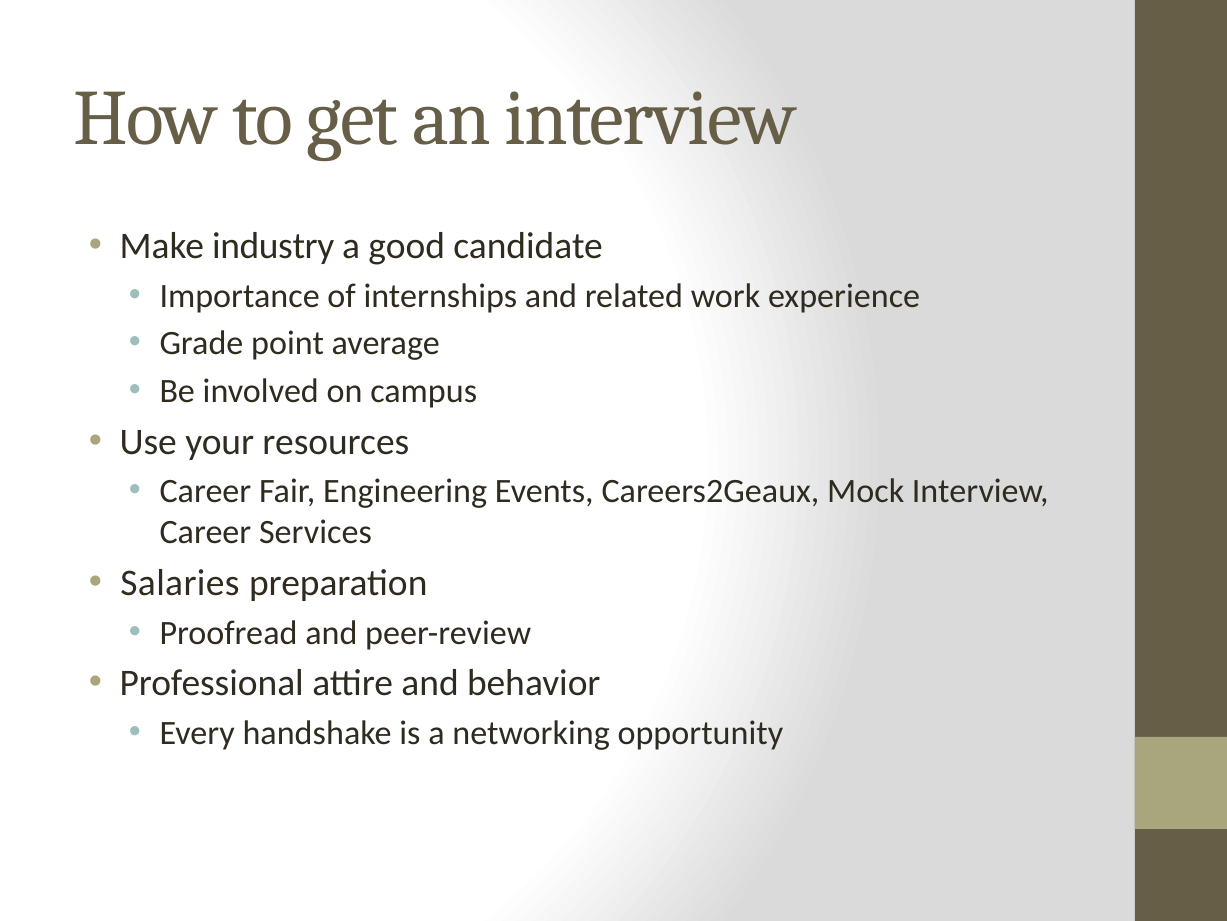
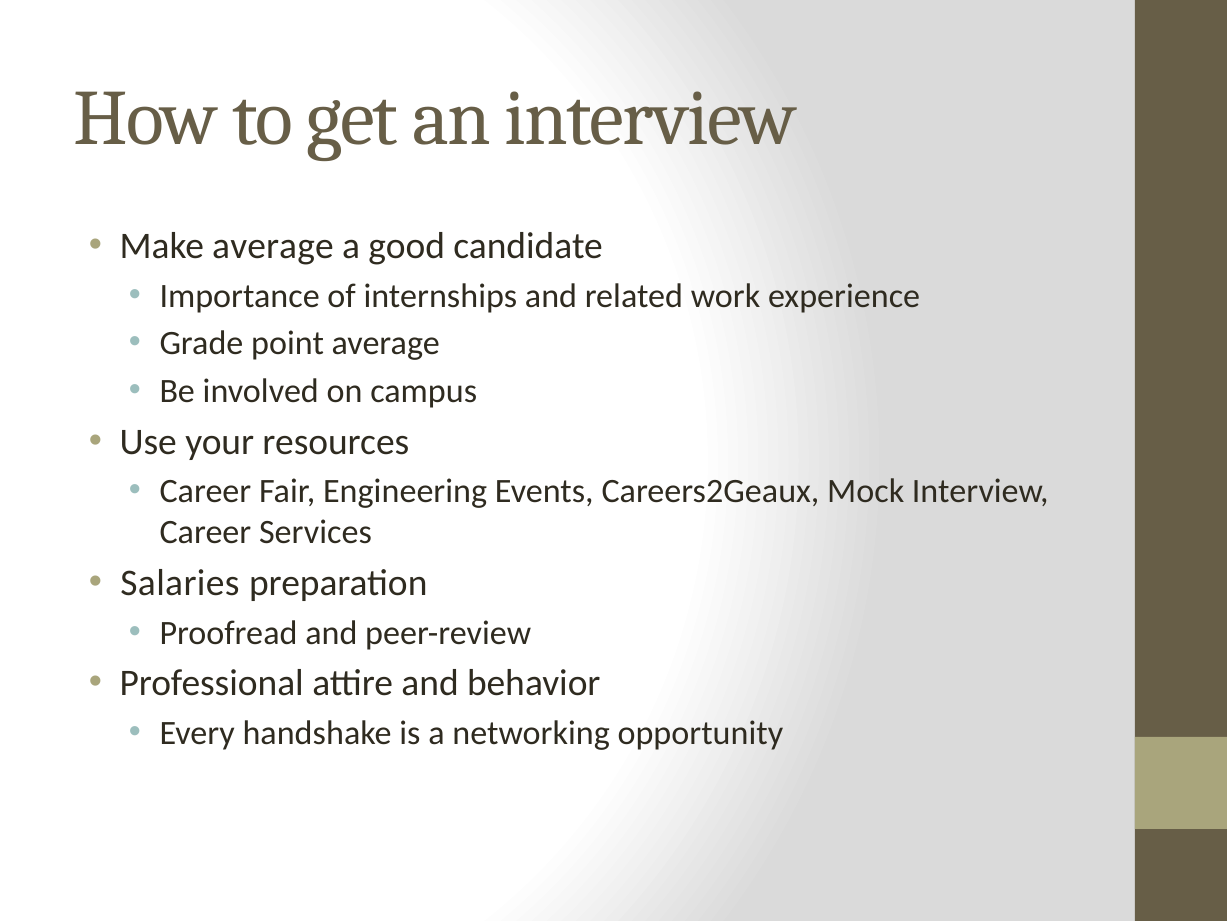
Make industry: industry -> average
